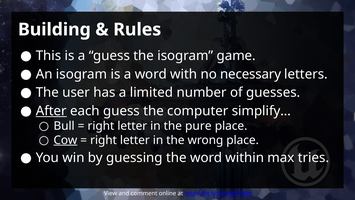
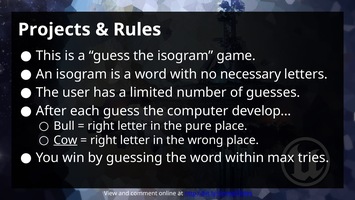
Building: Building -> Projects
After underline: present -> none
simplify…: simplify… -> develop…
